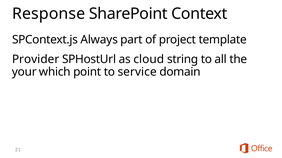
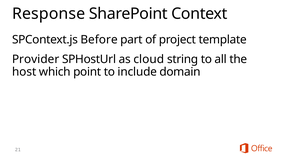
Always: Always -> Before
your: your -> host
service: service -> include
